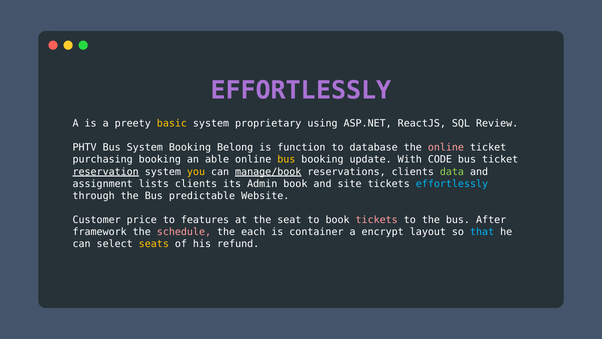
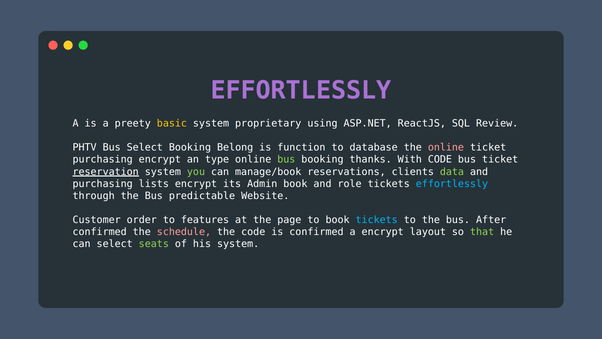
Bus System: System -> Select
purchasing booking: booking -> encrypt
able: able -> type
bus at (286, 159) colour: yellow -> light green
update: update -> thanks
you colour: yellow -> light green
manage/book underline: present -> none
assignment at (103, 184): assignment -> purchasing
lists clients: clients -> encrypt
site: site -> role
price: price -> order
seat: seat -> page
tickets at (377, 220) colour: pink -> light blue
framework at (100, 232): framework -> confirmed
the each: each -> code
is container: container -> confirmed
that colour: light blue -> light green
seats colour: yellow -> light green
his refund: refund -> system
